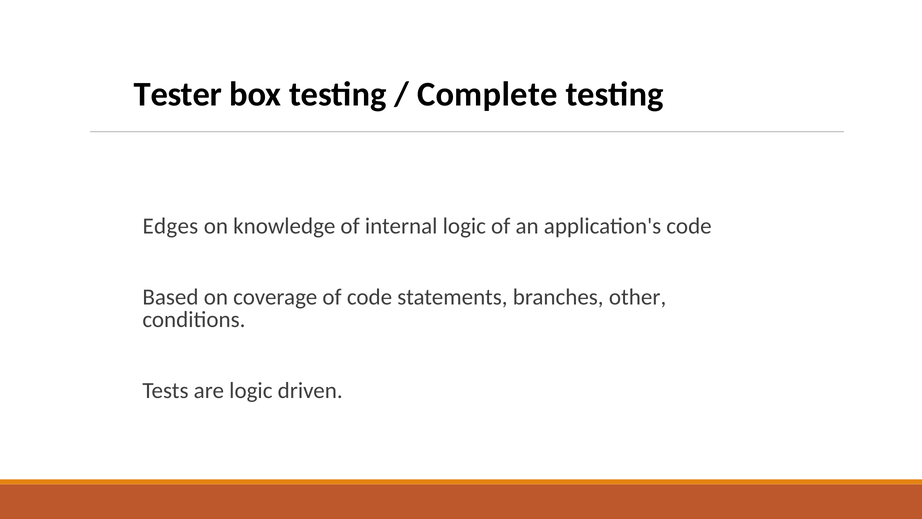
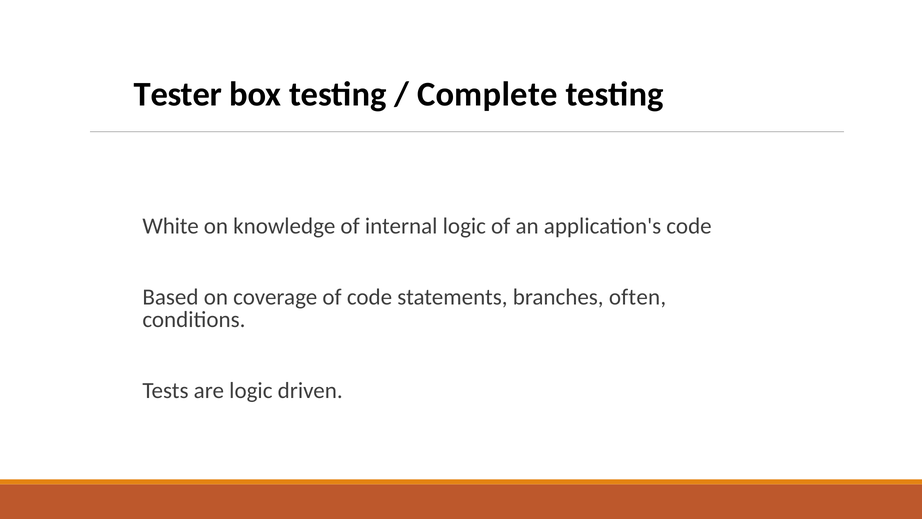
Edges: Edges -> White
other: other -> often
